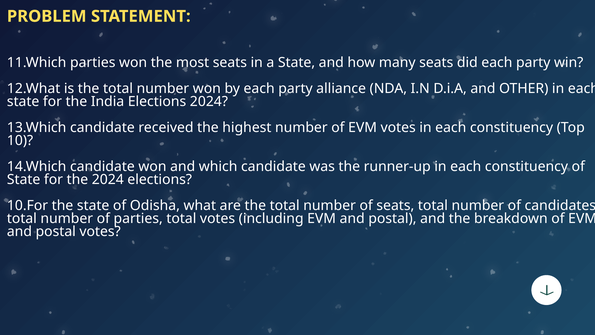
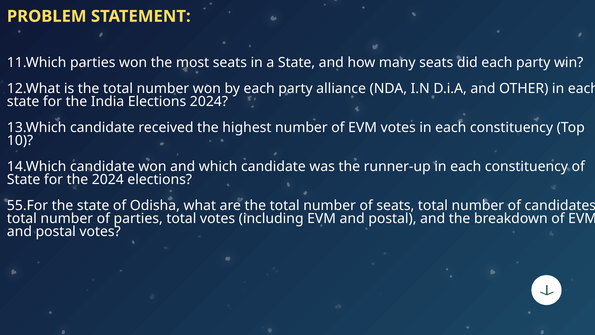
10.For: 10.For -> 55.For
